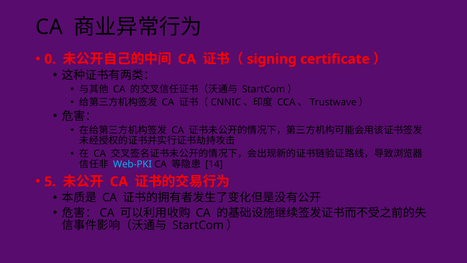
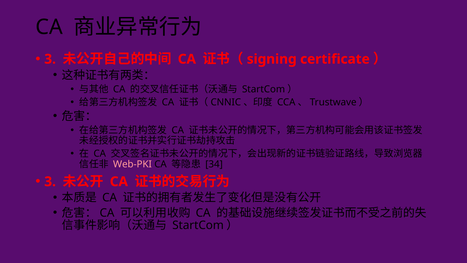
0 at (50, 59): 0 -> 3
Web-PKI colour: light blue -> pink
14: 14 -> 34
5 at (50, 181): 5 -> 3
